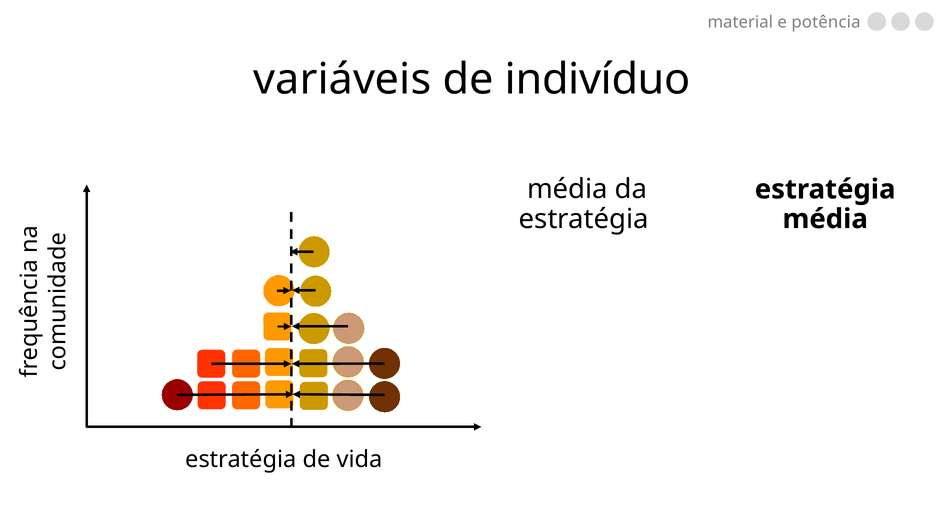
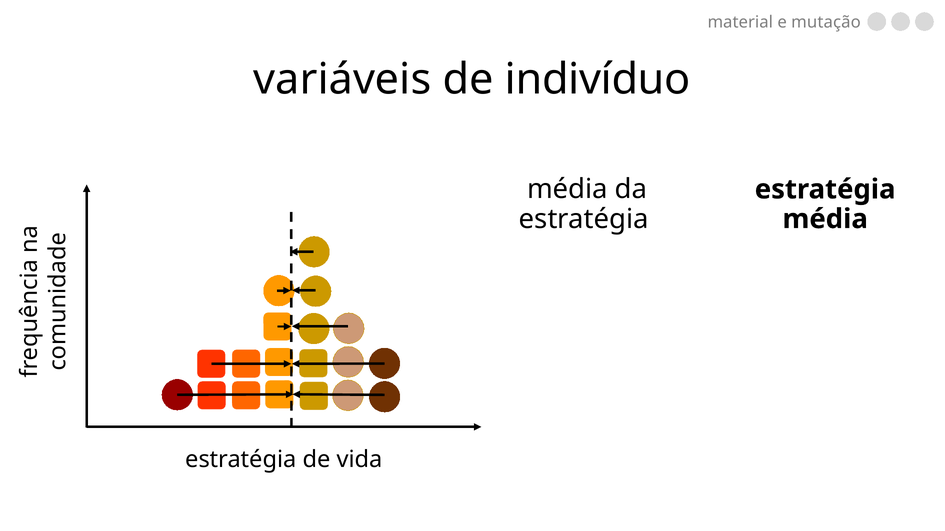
potência: potência -> mutação
